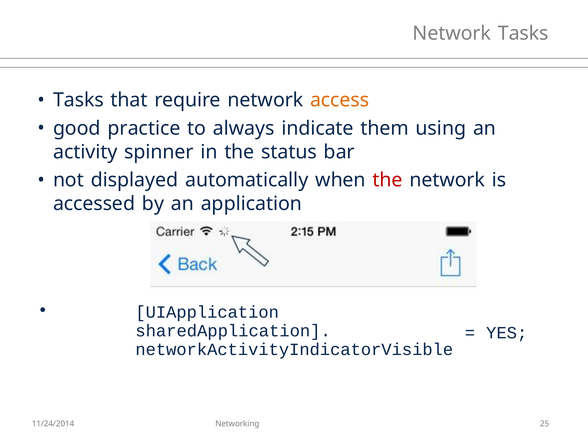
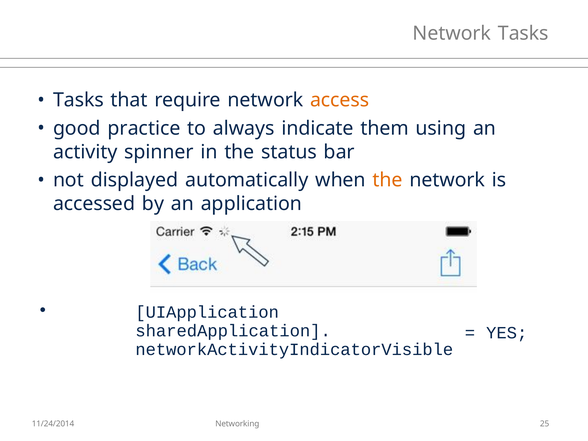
the at (388, 180) colour: red -> orange
